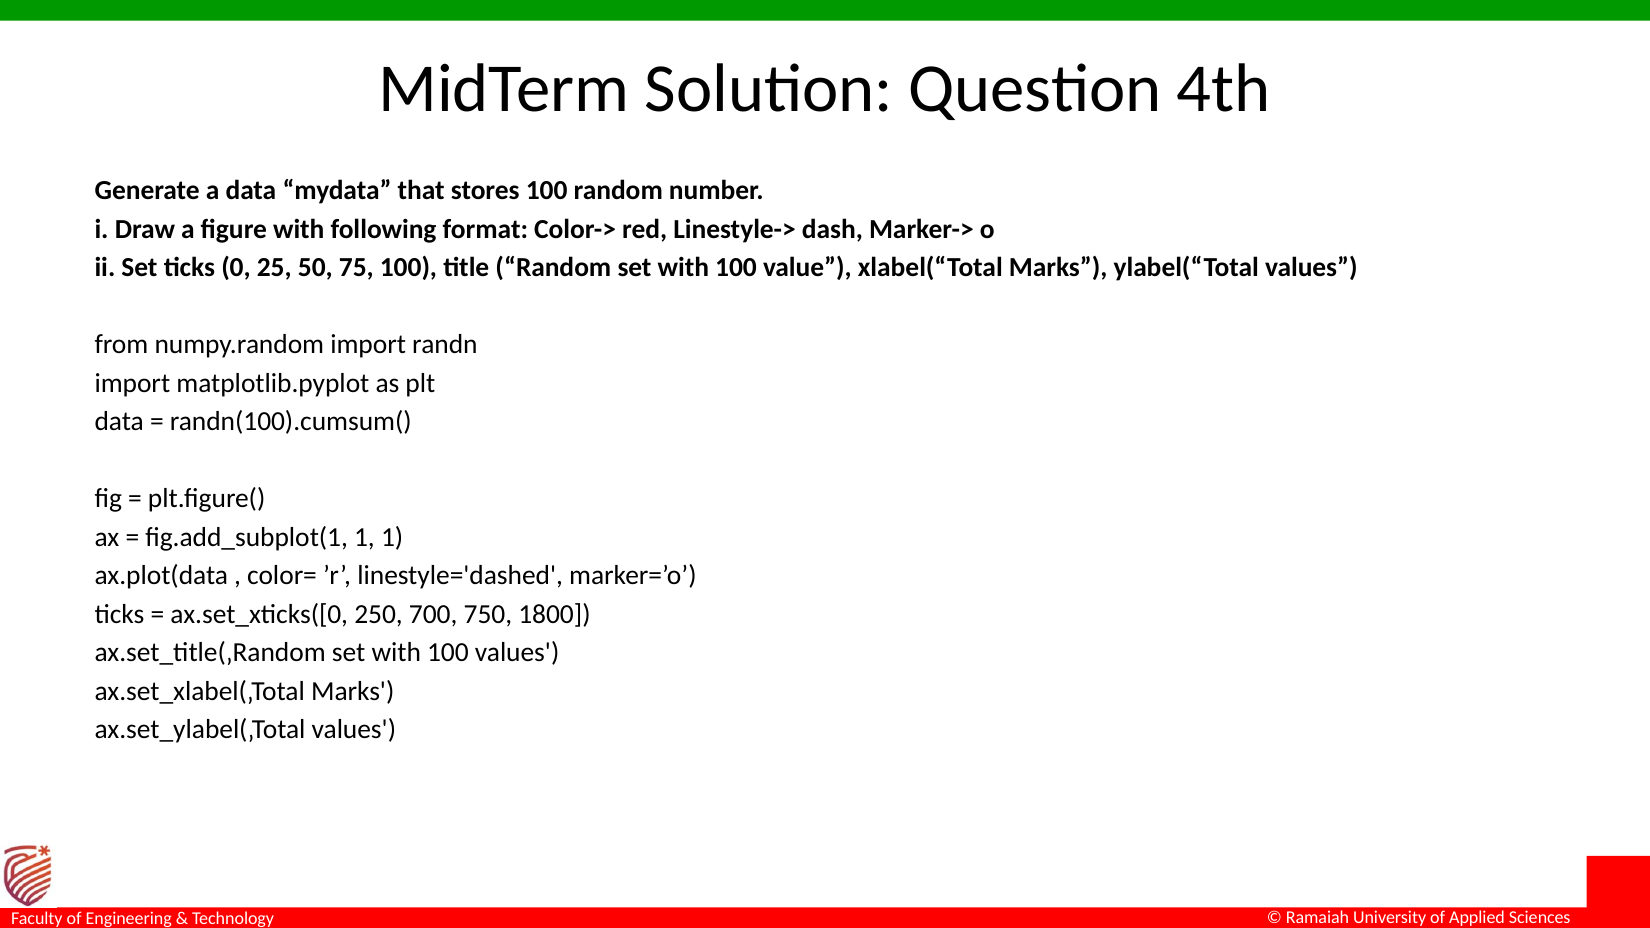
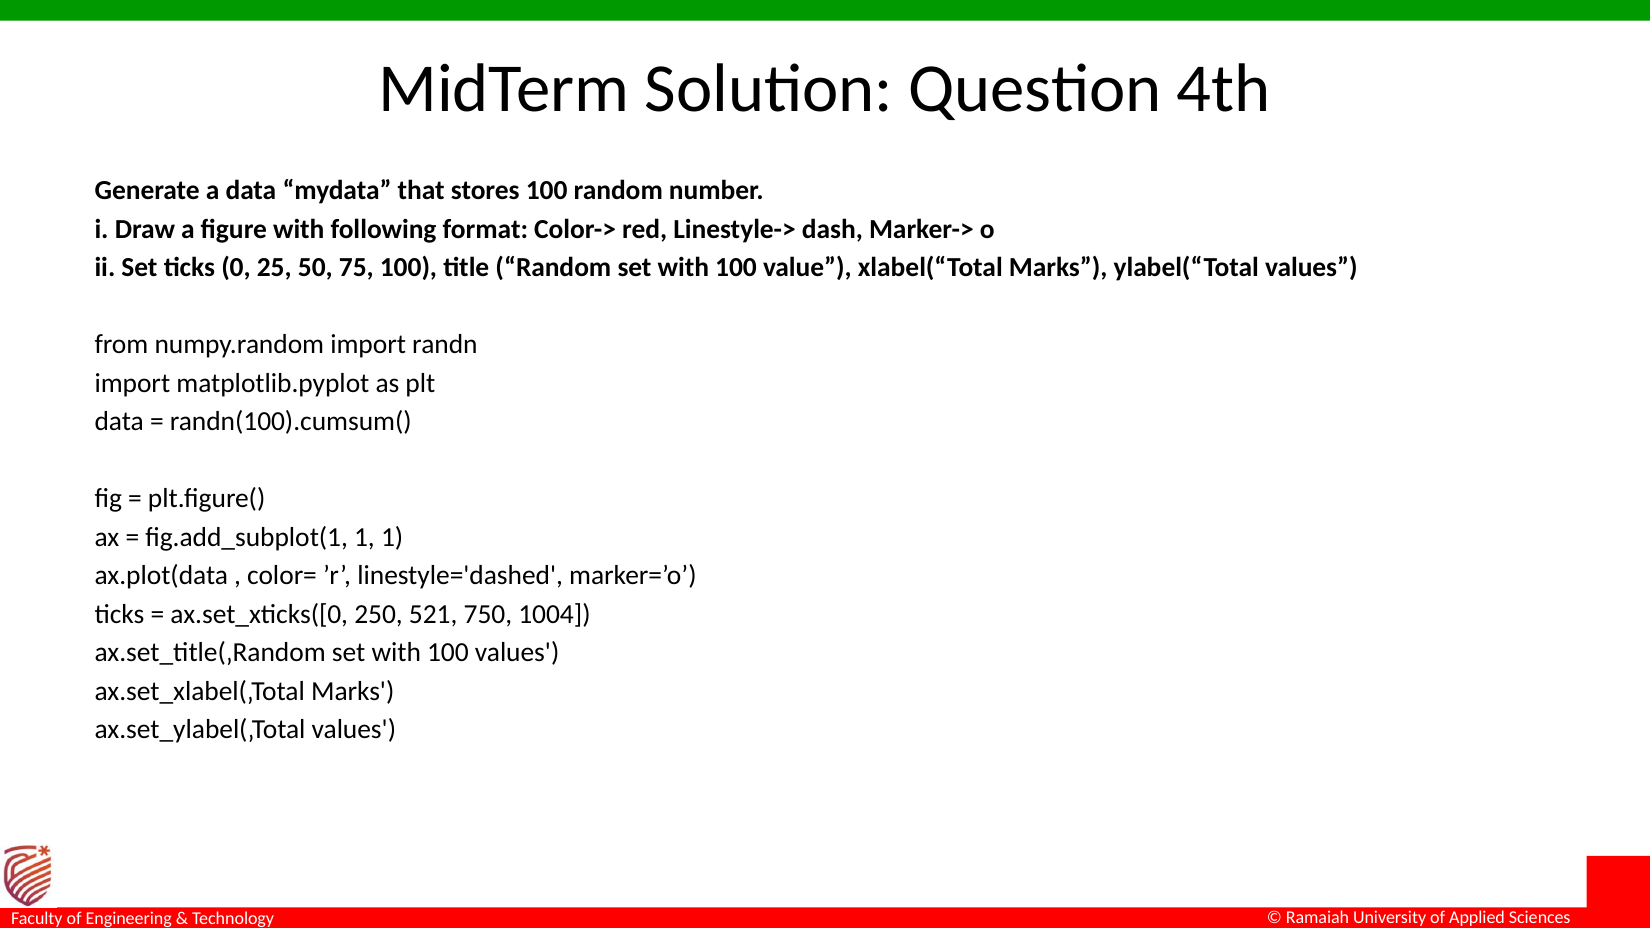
700: 700 -> 521
1800: 1800 -> 1004
